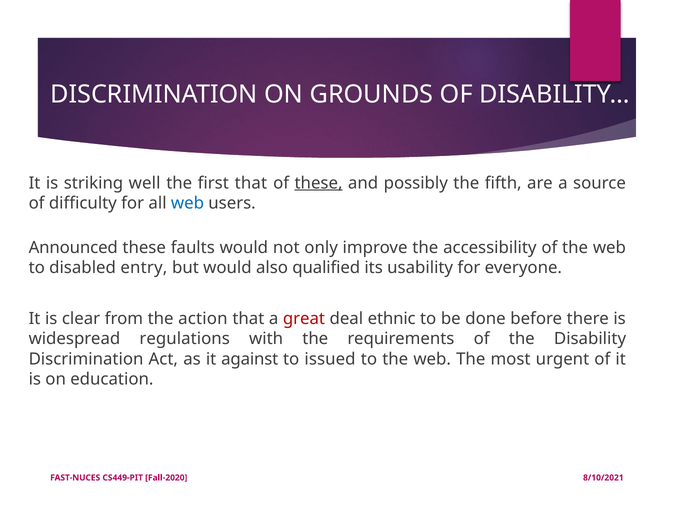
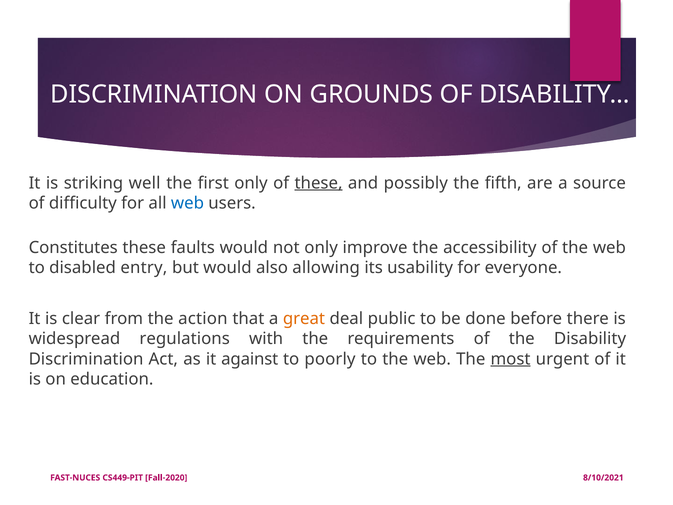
first that: that -> only
Announced: Announced -> Constitutes
qualified: qualified -> allowing
great colour: red -> orange
ethnic: ethnic -> public
issued: issued -> poorly
most underline: none -> present
